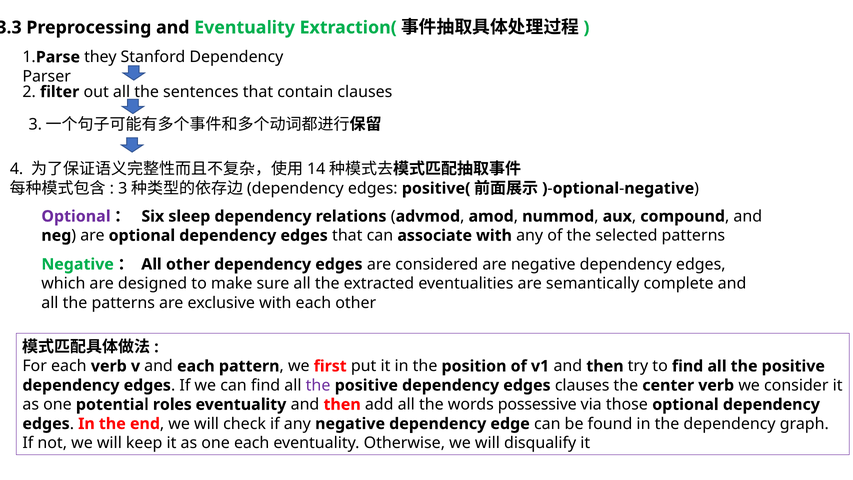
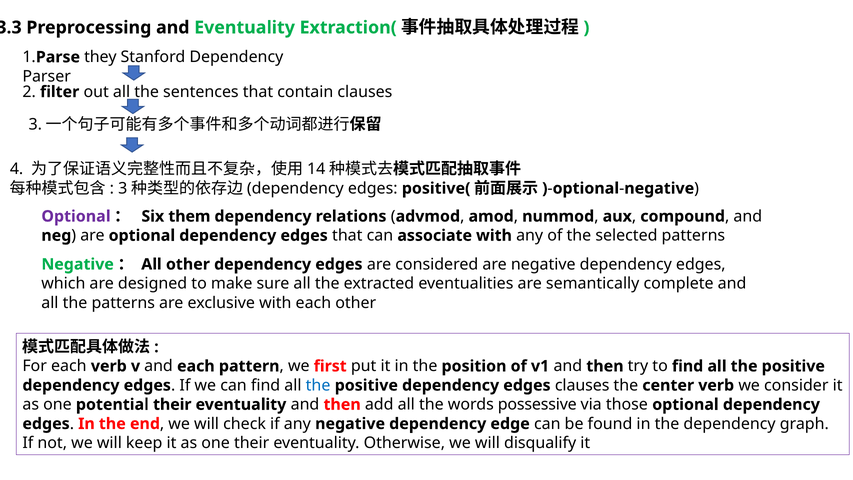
sleep: sleep -> them
the at (318, 385) colour: purple -> blue
potential roles: roles -> their
one each: each -> their
